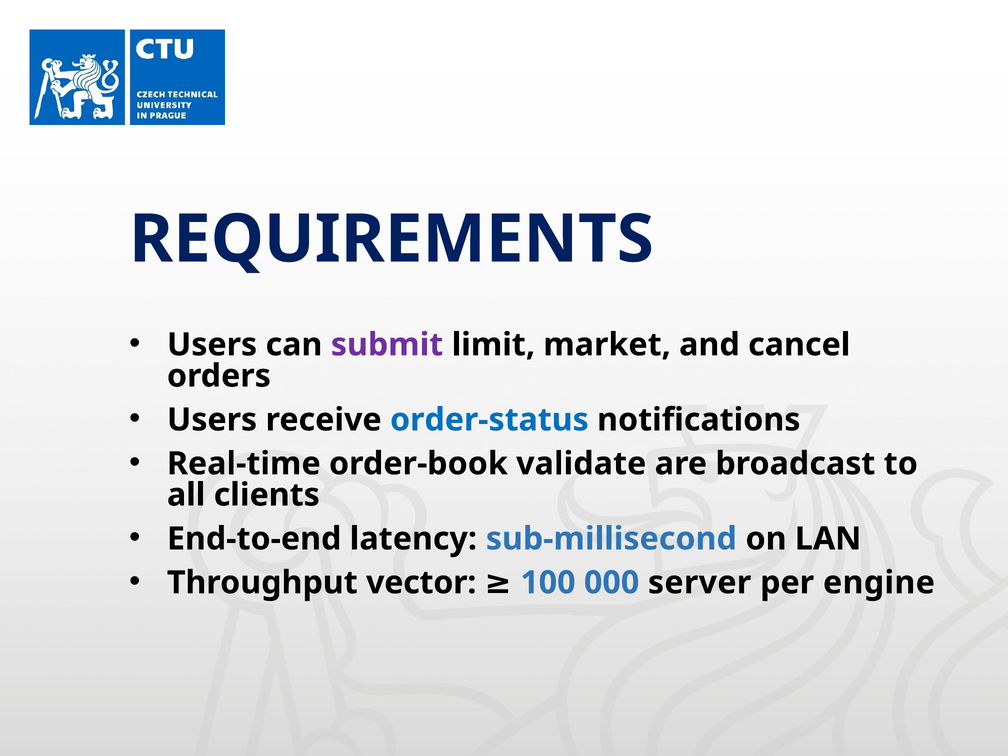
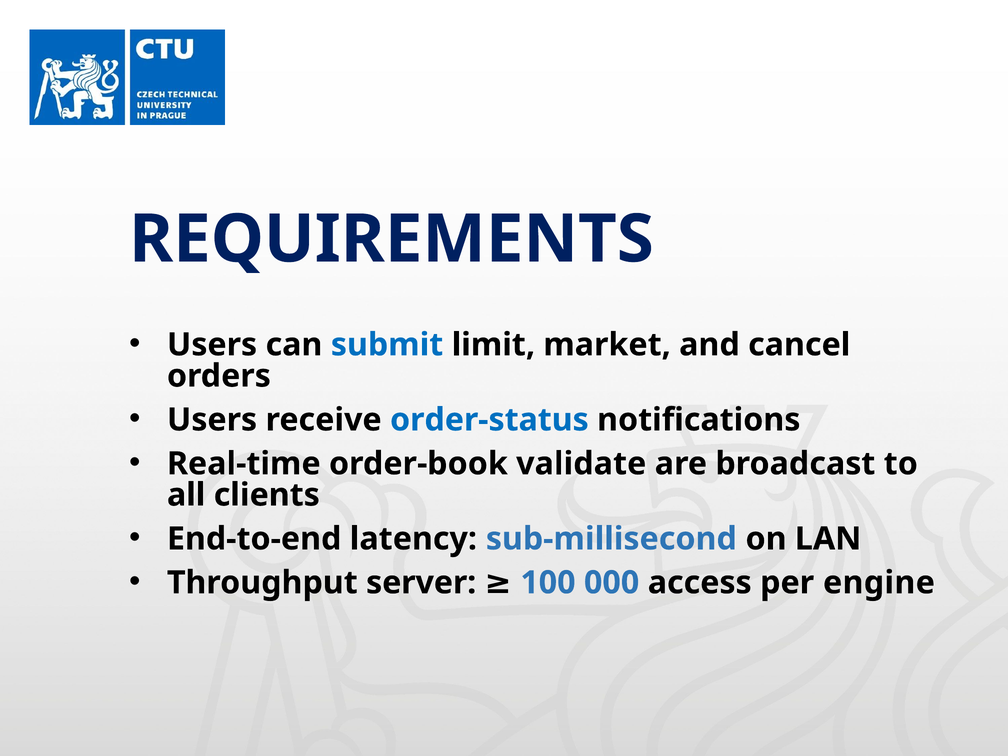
submit colour: purple -> blue
vector: vector -> server
server: server -> access
